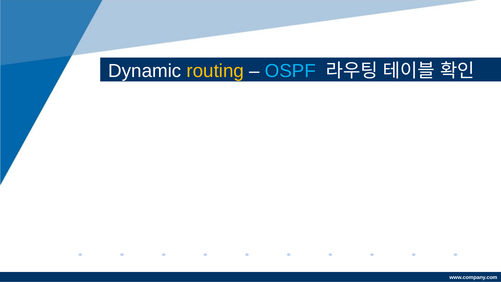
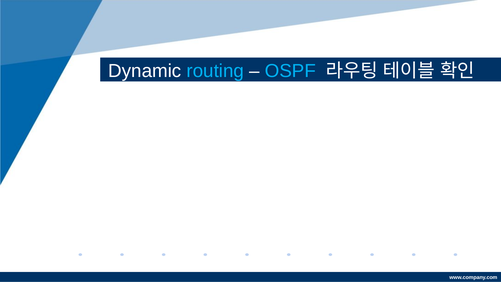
routing colour: yellow -> light blue
